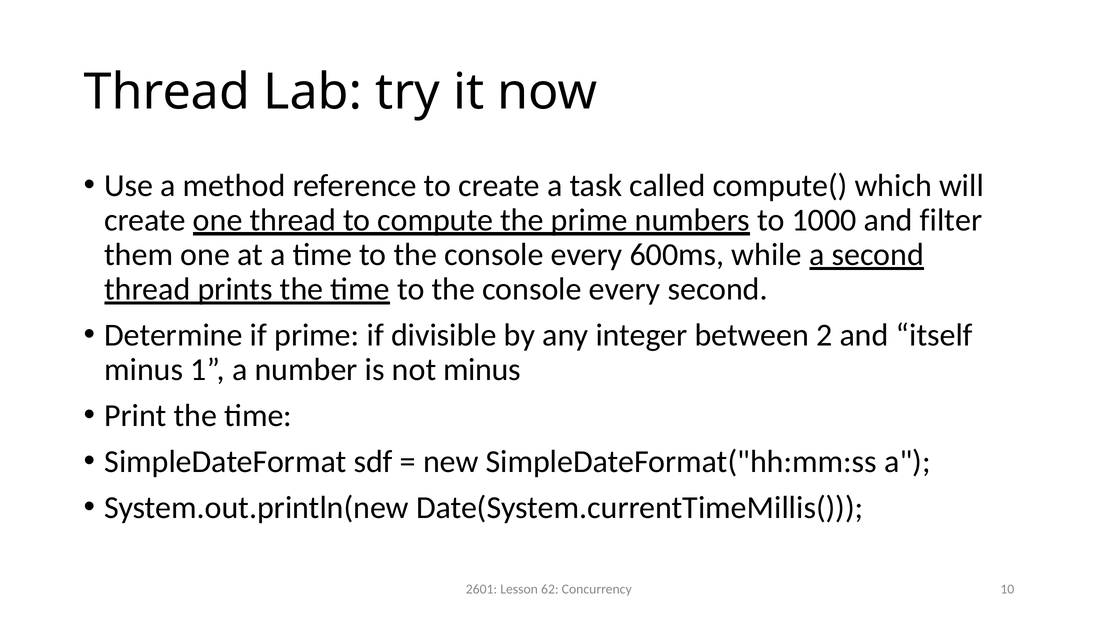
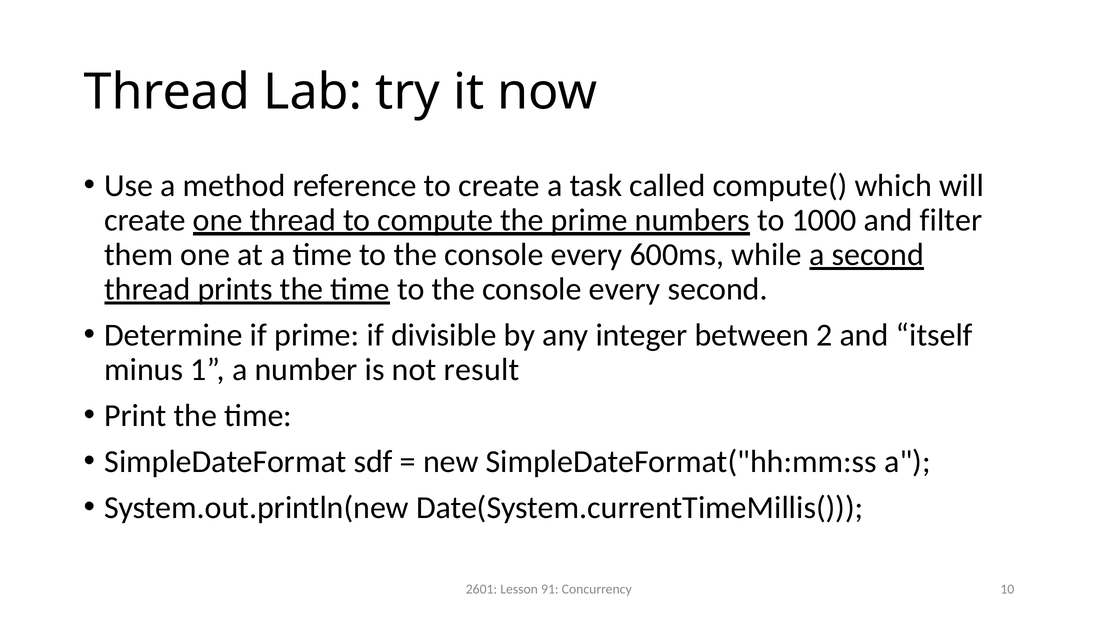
not minus: minus -> result
62: 62 -> 91
